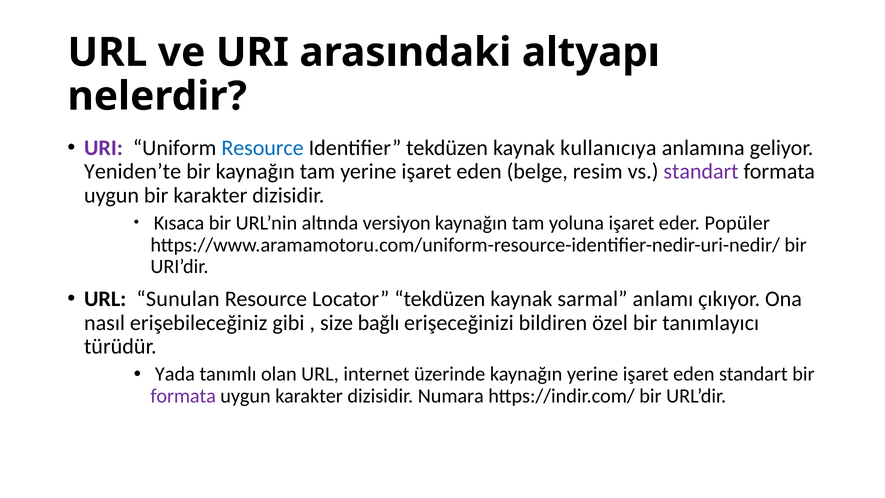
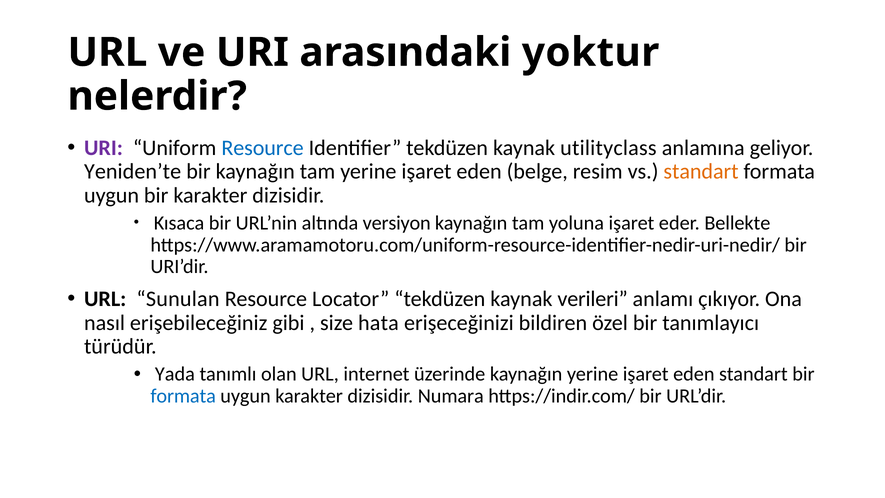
altyapı: altyapı -> yoktur
kullanıcıya: kullanıcıya -> utilityclass
standart at (701, 172) colour: purple -> orange
Popüler: Popüler -> Bellekte
sarmal: sarmal -> verileri
bağlı: bağlı -> hata
formata at (183, 396) colour: purple -> blue
